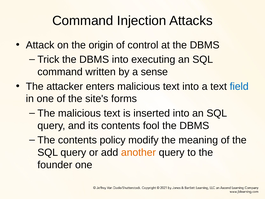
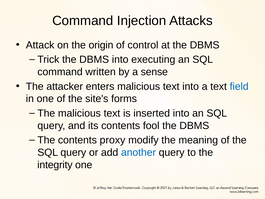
policy: policy -> proxy
another colour: orange -> blue
founder: founder -> integrity
